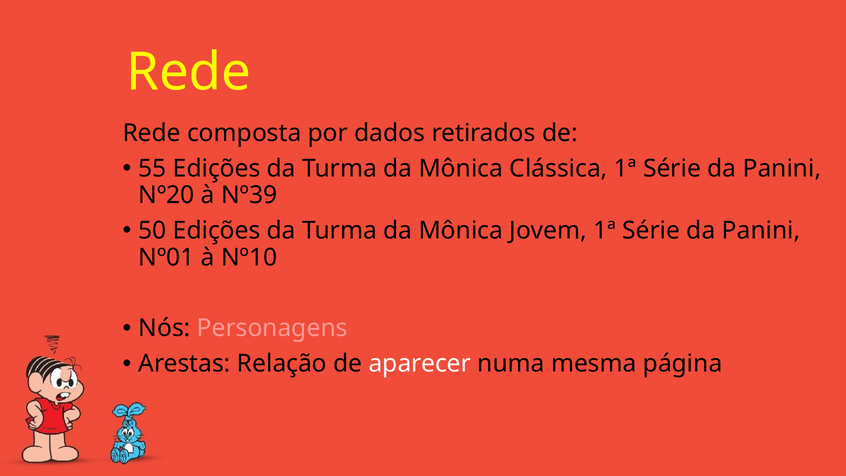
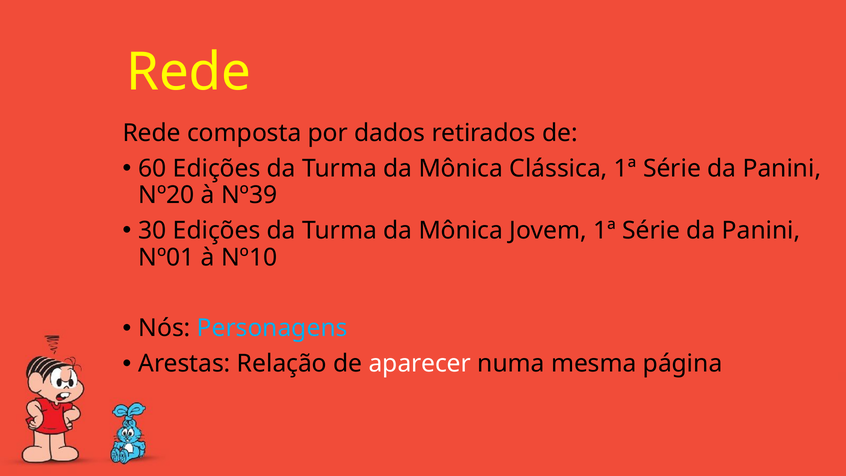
55: 55 -> 60
50: 50 -> 30
Personagens colour: pink -> light blue
